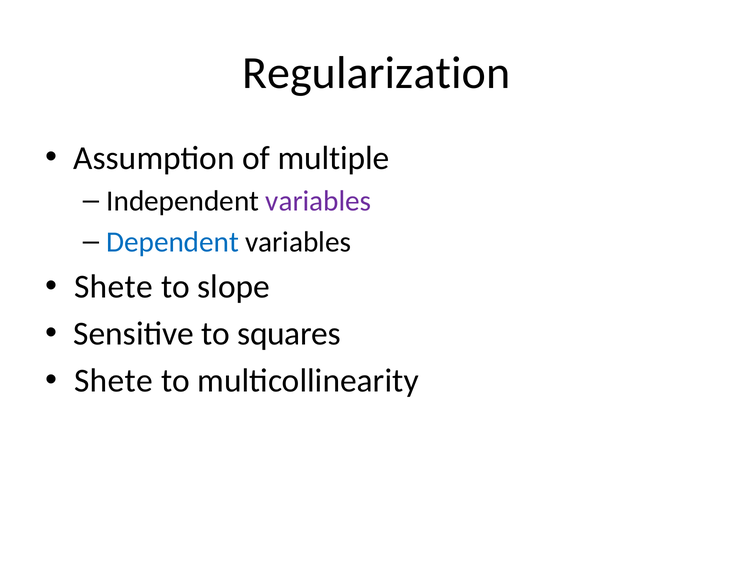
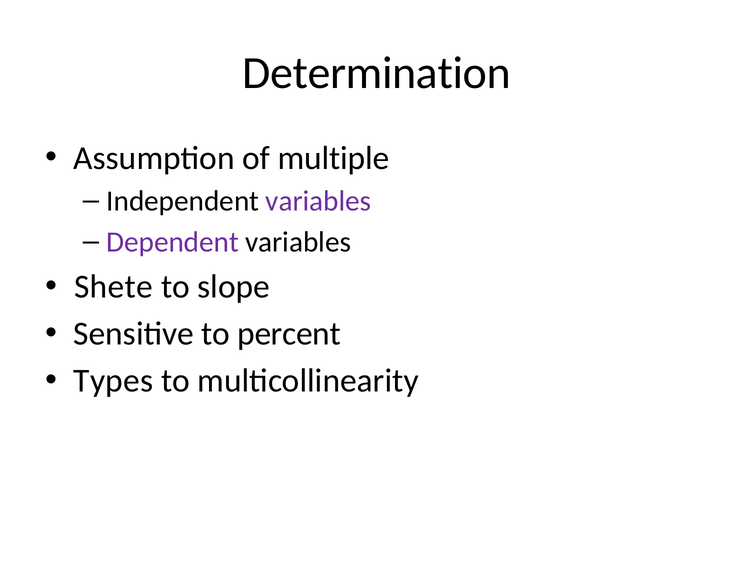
Regularization: Regularization -> Determination
Dependent colour: blue -> purple
squares: squares -> percent
Shete at (113, 381): Shete -> Types
